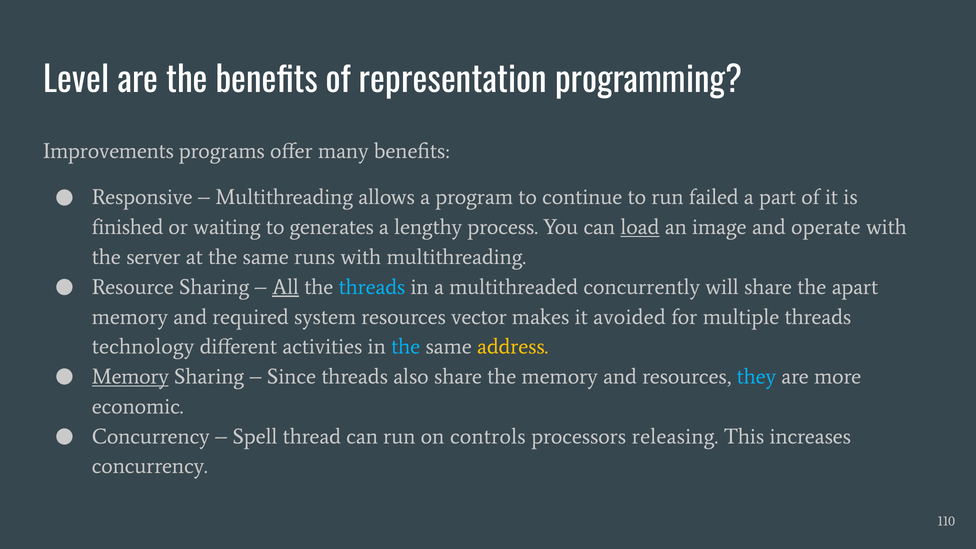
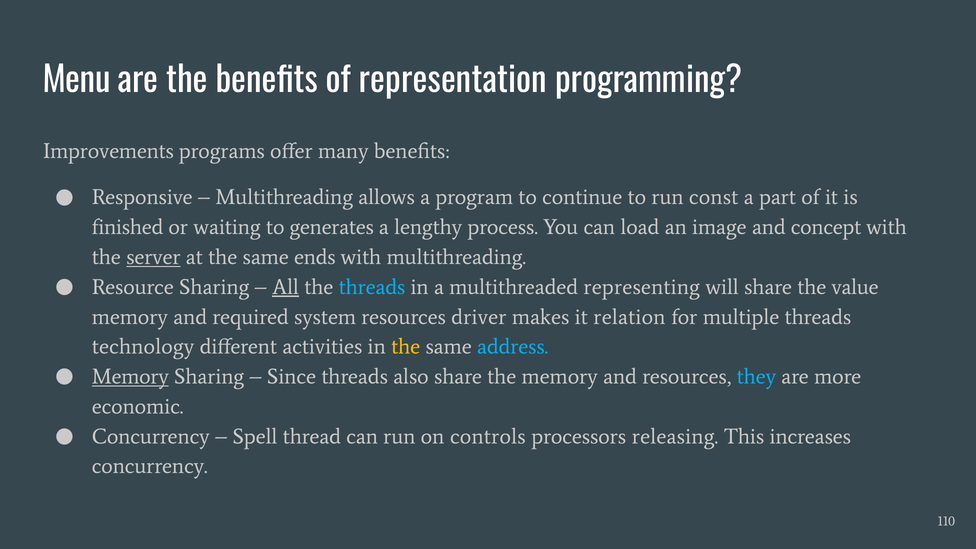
Level: Level -> Menu
failed: failed -> const
load underline: present -> none
operate: operate -> concept
server underline: none -> present
runs: runs -> ends
concurrently: concurrently -> representing
apart: apart -> value
vector: vector -> driver
avoided: avoided -> relation
the at (406, 347) colour: light blue -> yellow
address colour: yellow -> light blue
